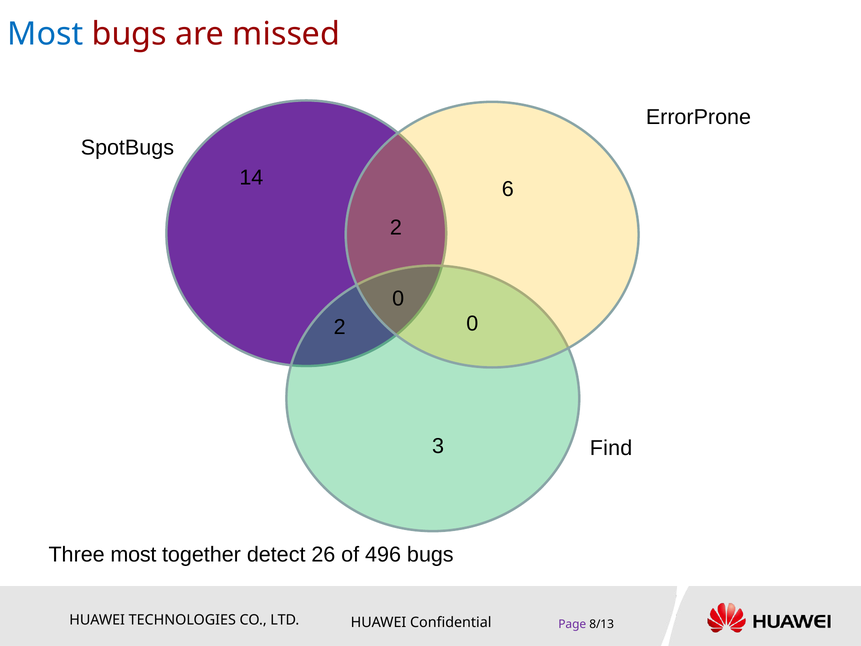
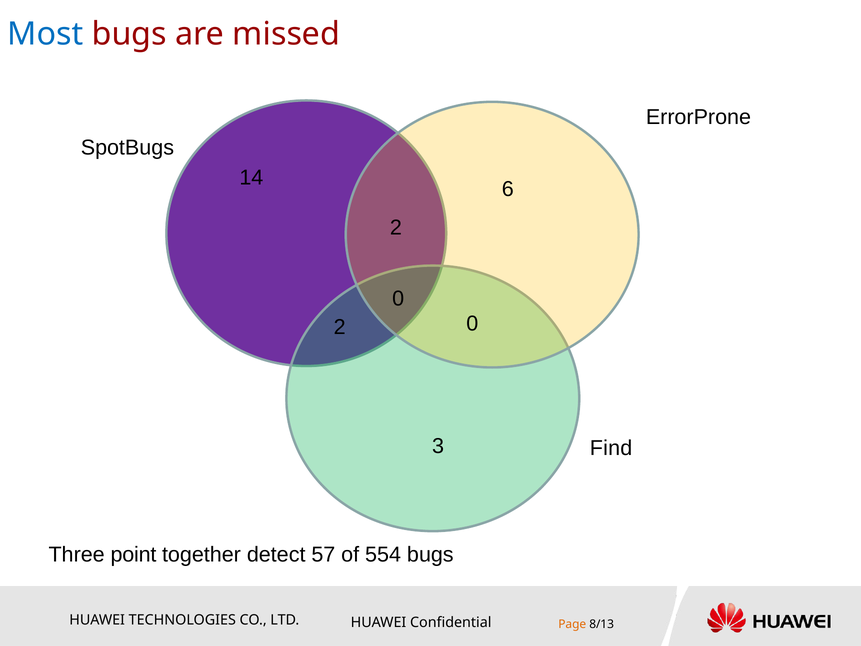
Three most: most -> point
26: 26 -> 57
496: 496 -> 554
Page colour: purple -> orange
